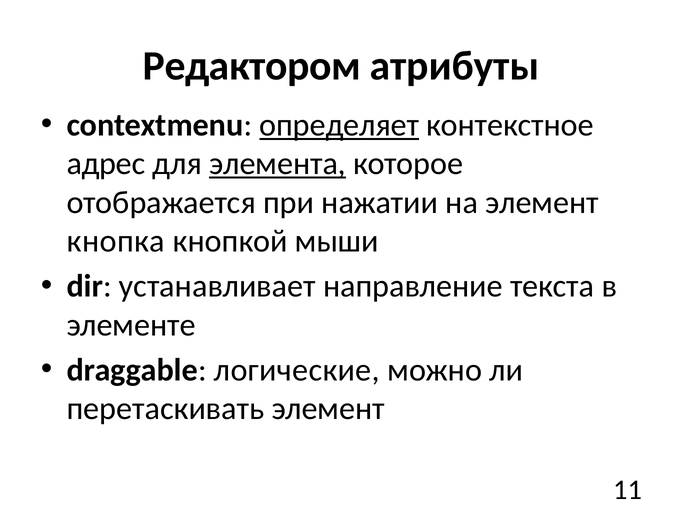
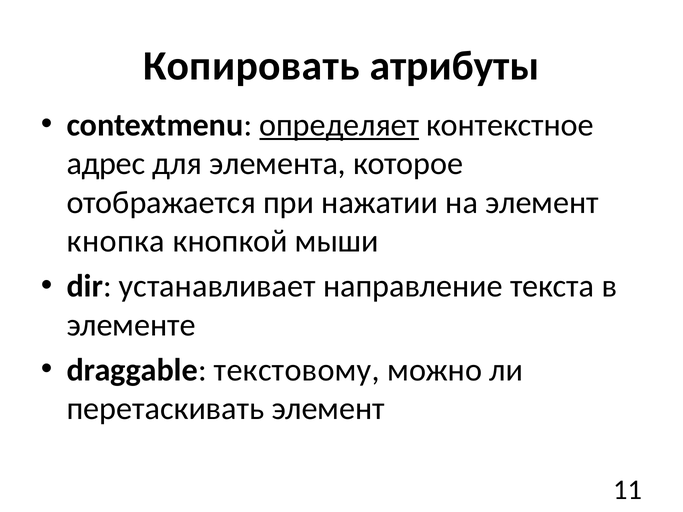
Редактором: Редактором -> Копировать
элемента underline: present -> none
логические: логические -> текстовому
